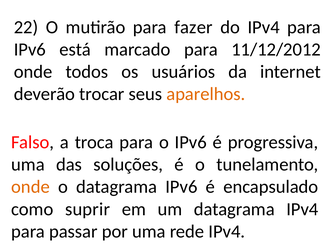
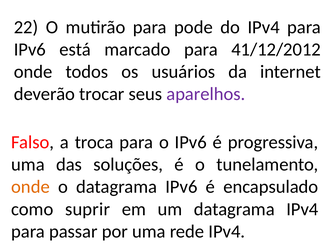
fazer: fazer -> pode
11/12/2012: 11/12/2012 -> 41/12/2012
aparelhos colour: orange -> purple
